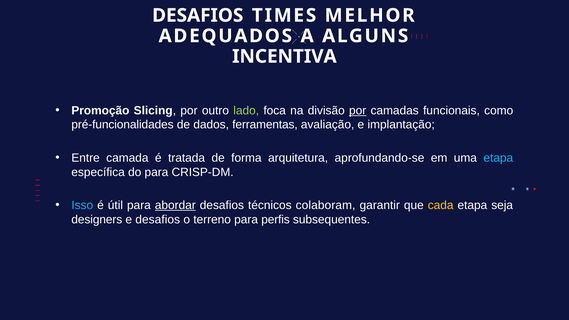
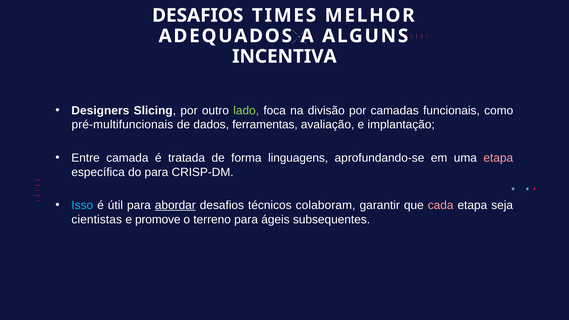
Promoção: Promoção -> Designers
por at (358, 111) underline: present -> none
pré-funcionalidades: pré-funcionalidades -> pré-multifuncionais
arquitetura: arquitetura -> linguagens
etapa at (498, 158) colour: light blue -> pink
cada colour: yellow -> pink
designers: designers -> cientistas
e desafios: desafios -> promove
perfis: perfis -> ágeis
